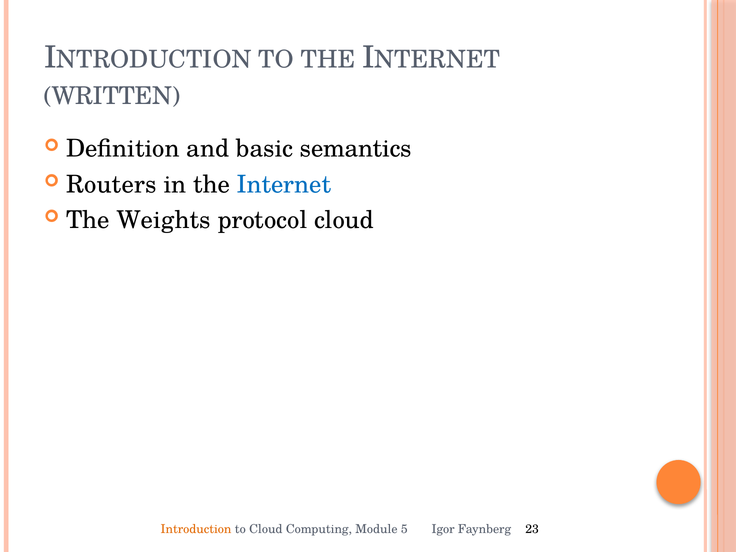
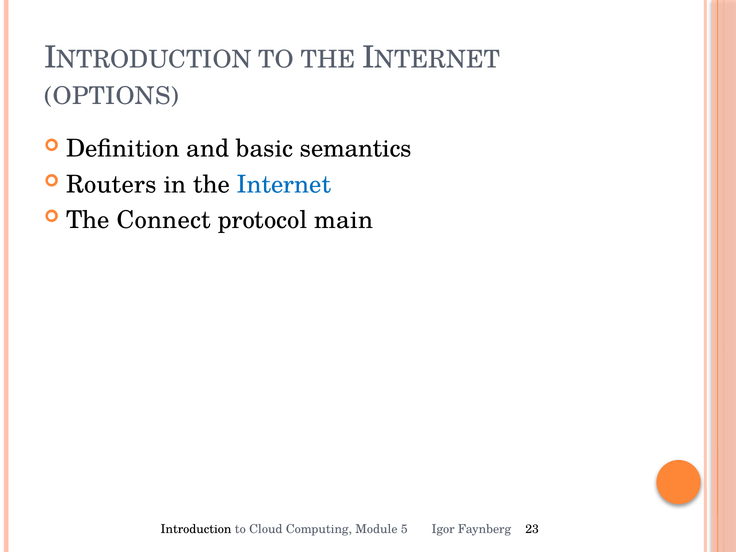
WRITTEN: WRITTEN -> OPTIONS
Weights: Weights -> Connect
protocol cloud: cloud -> main
Introduction colour: orange -> black
